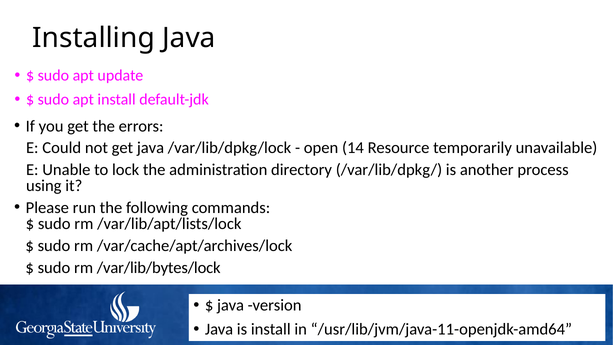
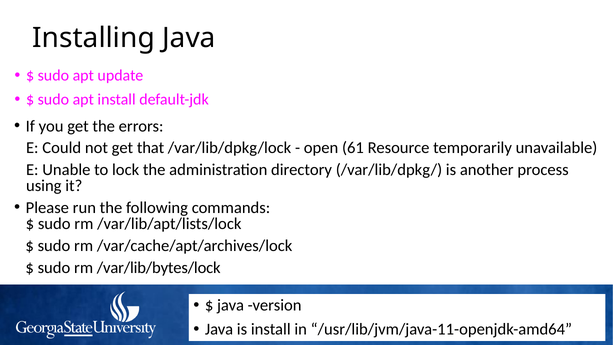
get java: java -> that
14: 14 -> 61
